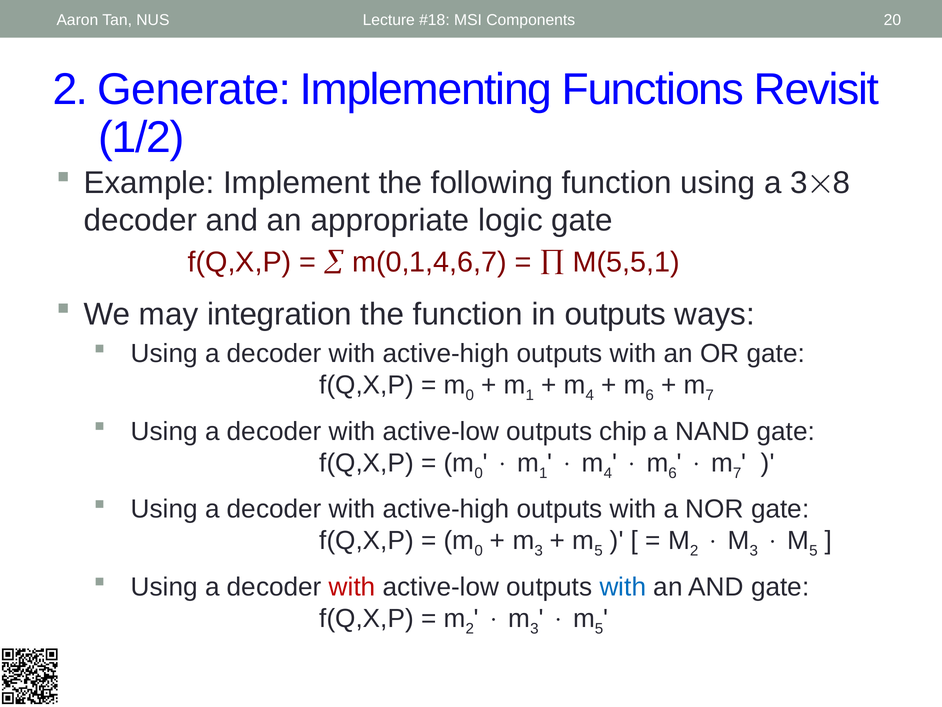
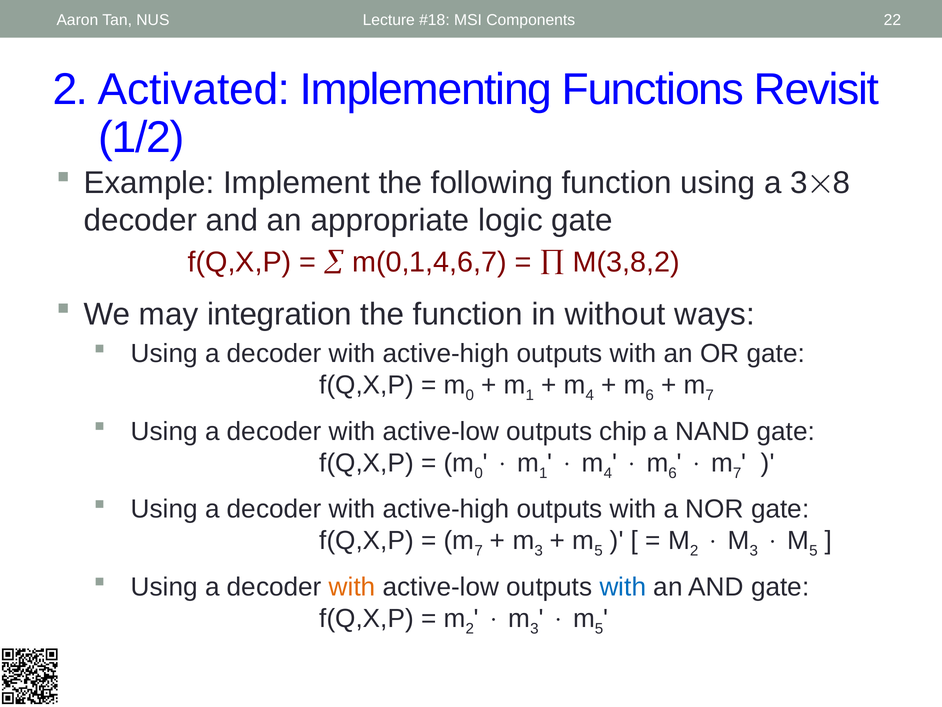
20: 20 -> 22
Generate: Generate -> Activated
M(5,5,1: M(5,5,1 -> M(3,8,2
in outputs: outputs -> without
0 at (479, 550): 0 -> 7
with at (352, 587) colour: red -> orange
